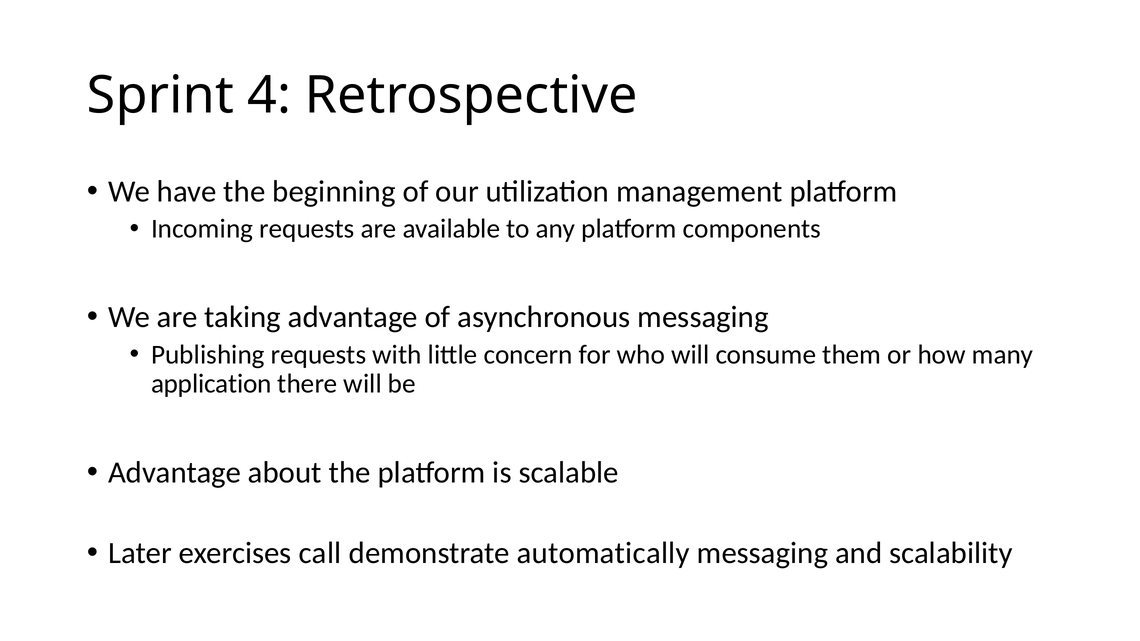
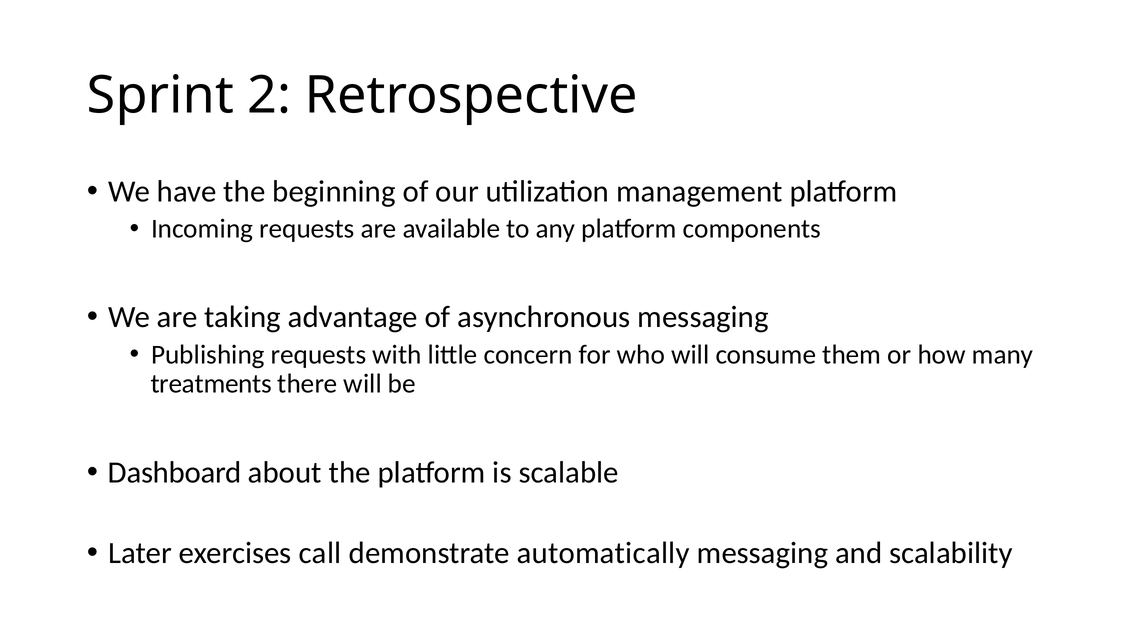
4: 4 -> 2
application: application -> treatments
Advantage at (175, 473): Advantage -> Dashboard
